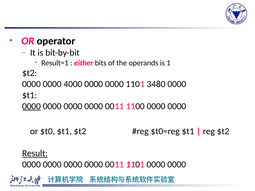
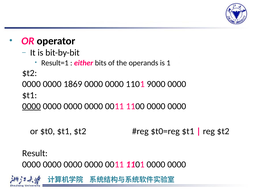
4000: 4000 -> 1869
3480: 3480 -> 9000
Result underline: present -> none
